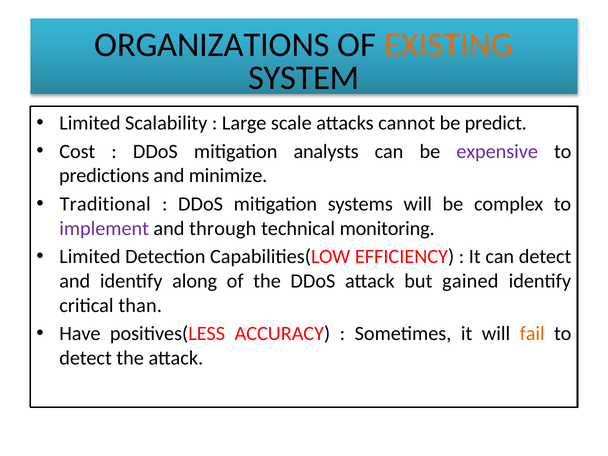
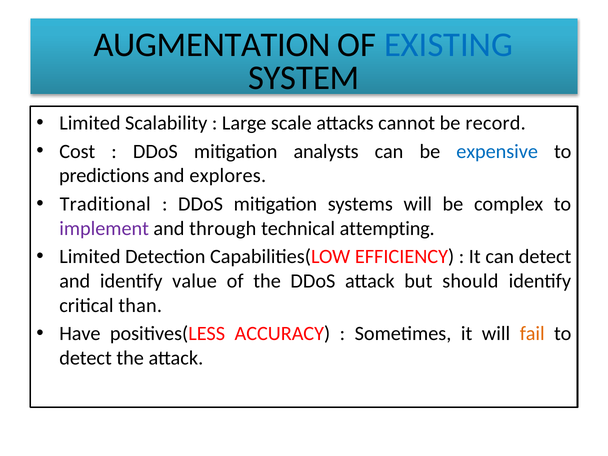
ORGANIZATIONS: ORGANIZATIONS -> AUGMENTATION
EXISTING colour: orange -> blue
predict: predict -> record
expensive colour: purple -> blue
minimize: minimize -> explores
monitoring: monitoring -> attempting
along: along -> value
gained: gained -> should
